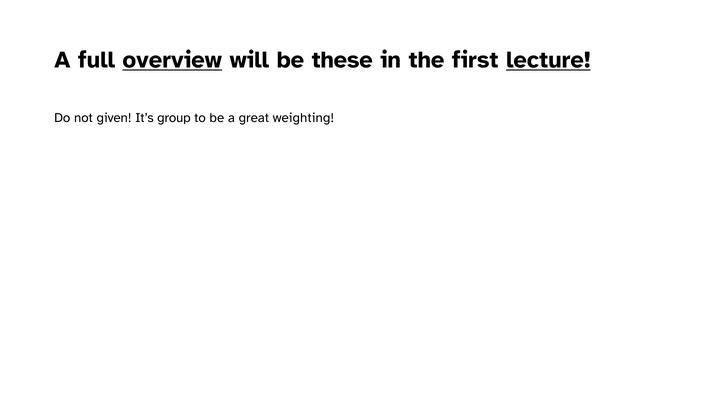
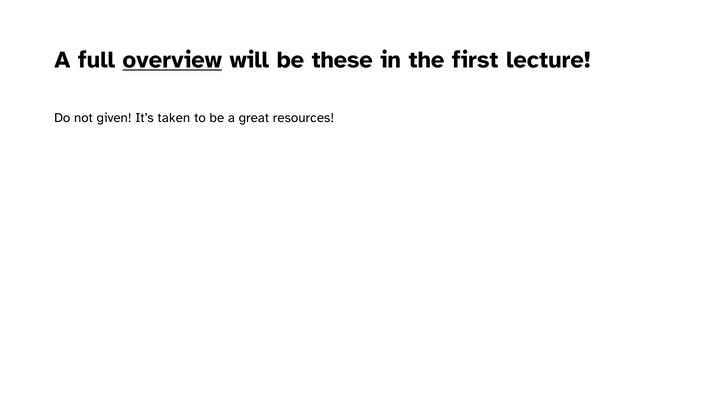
lecture underline: present -> none
group: group -> taken
weighting: weighting -> resources
